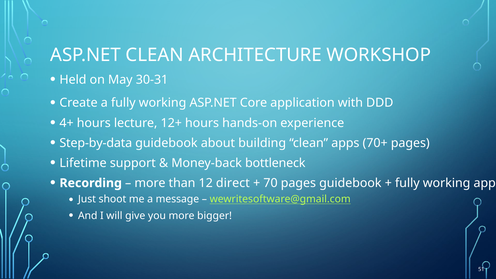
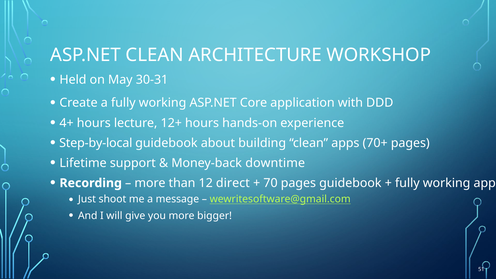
Step-by-data: Step-by-data -> Step-by-local
bottleneck: bottleneck -> downtime
